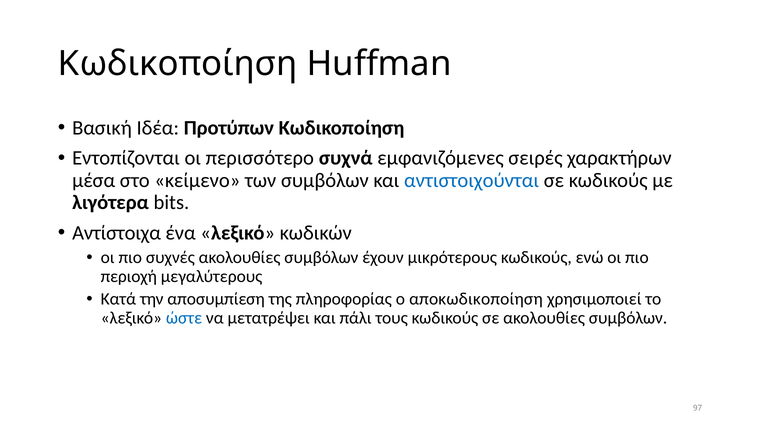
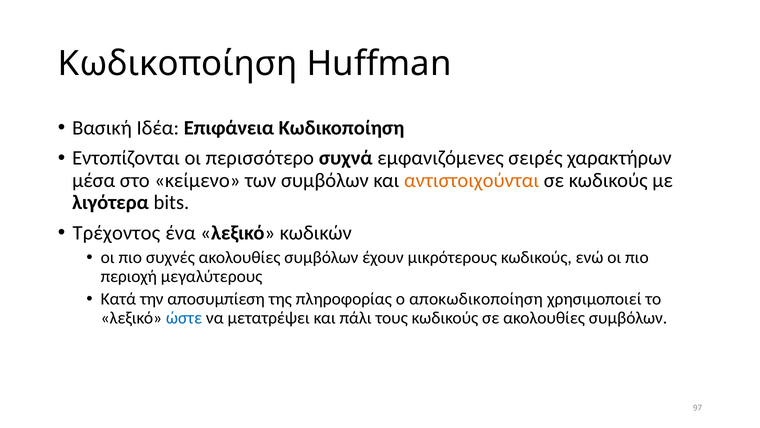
Προτύπων: Προτύπων -> Επιφάνεια
αντιστοιχούνται colour: blue -> orange
Αντίστοιχα: Αντίστοιχα -> Τρέχοντος
